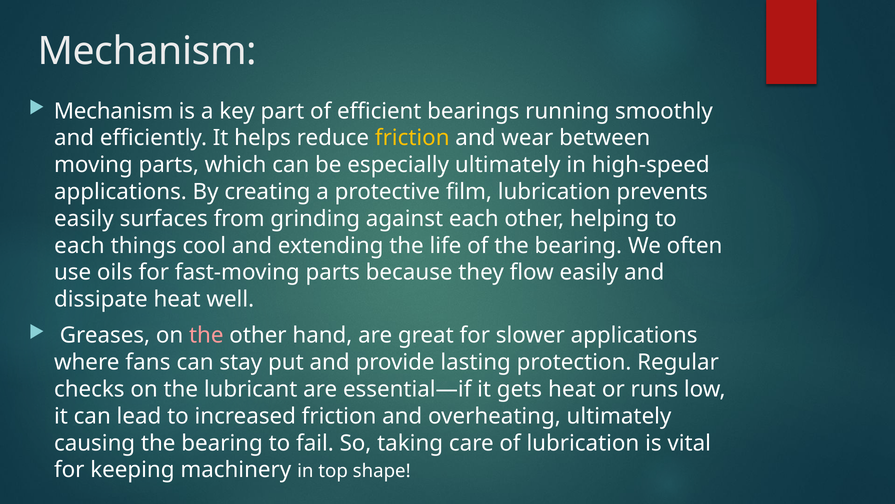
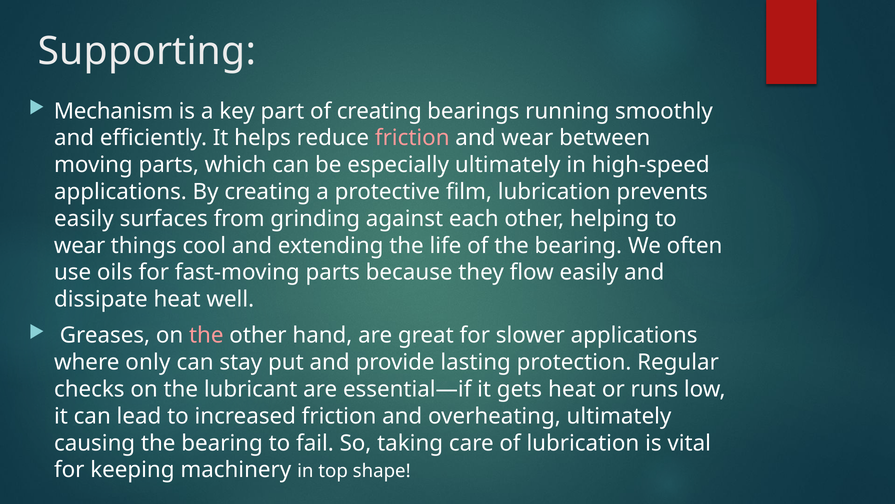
Mechanism at (147, 51): Mechanism -> Supporting
of efficient: efficient -> creating
friction at (412, 138) colour: yellow -> pink
each at (79, 245): each -> wear
fans: fans -> only
